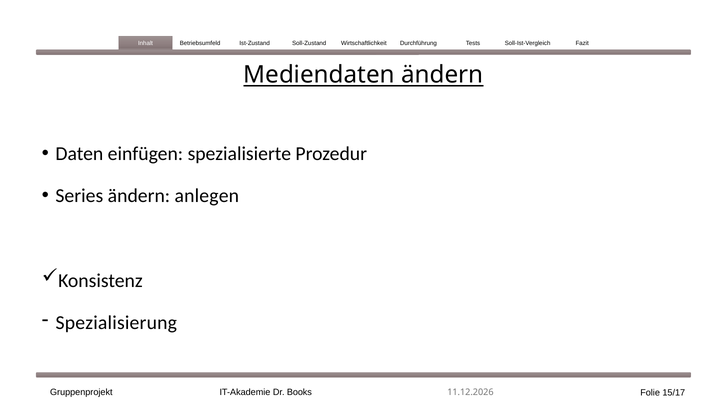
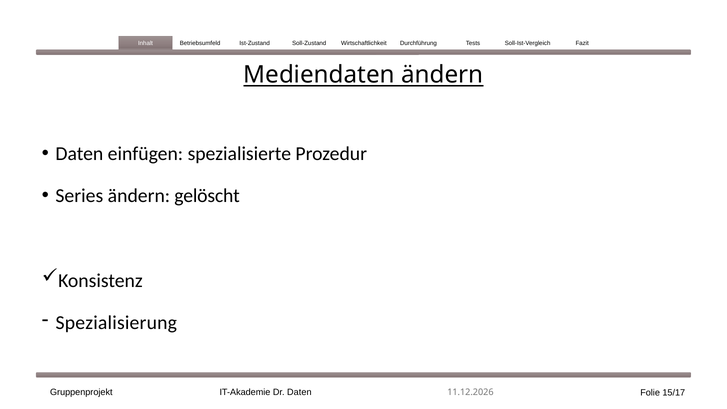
anlegen: anlegen -> gelöscht
Dr Books: Books -> Daten
